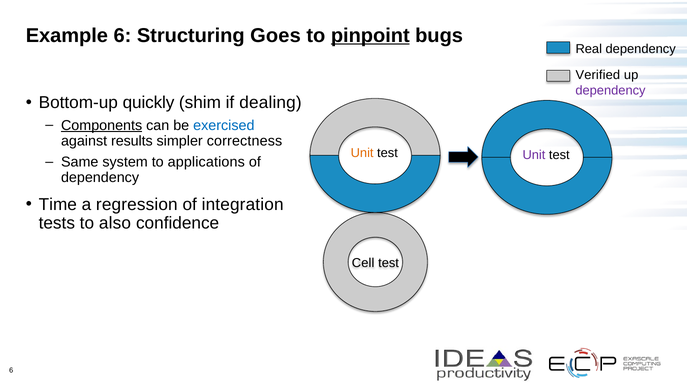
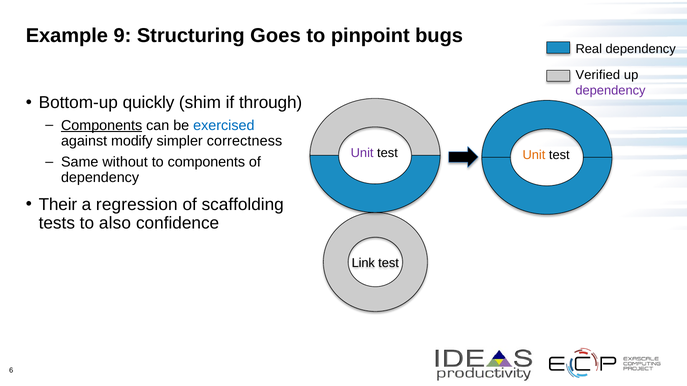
Example 6: 6 -> 9
pinpoint underline: present -> none
dealing: dealing -> through
results: results -> modify
Unit at (362, 153) colour: orange -> purple
Unit at (534, 155) colour: purple -> orange
system: system -> without
to applications: applications -> components
Time: Time -> Their
integration: integration -> scaffolding
Cell: Cell -> Link
